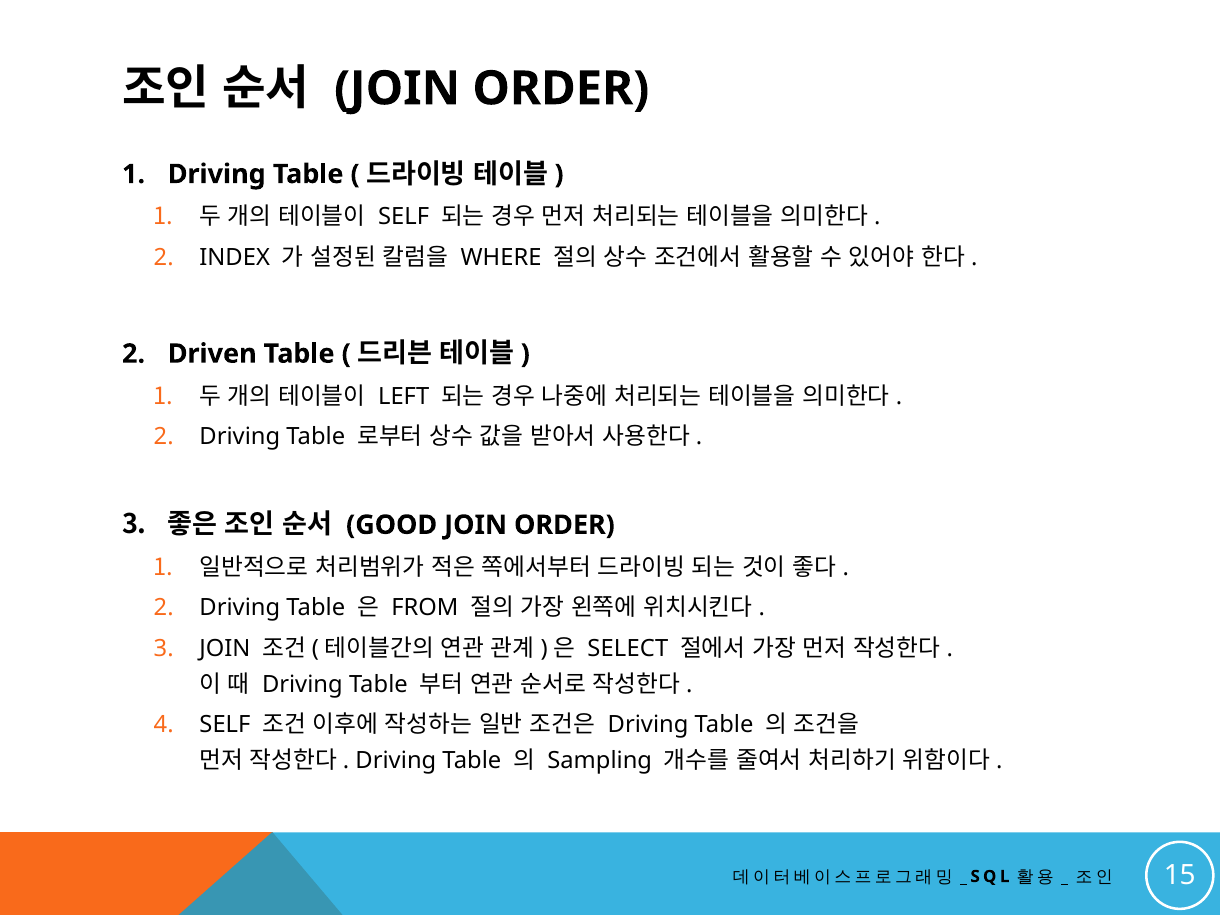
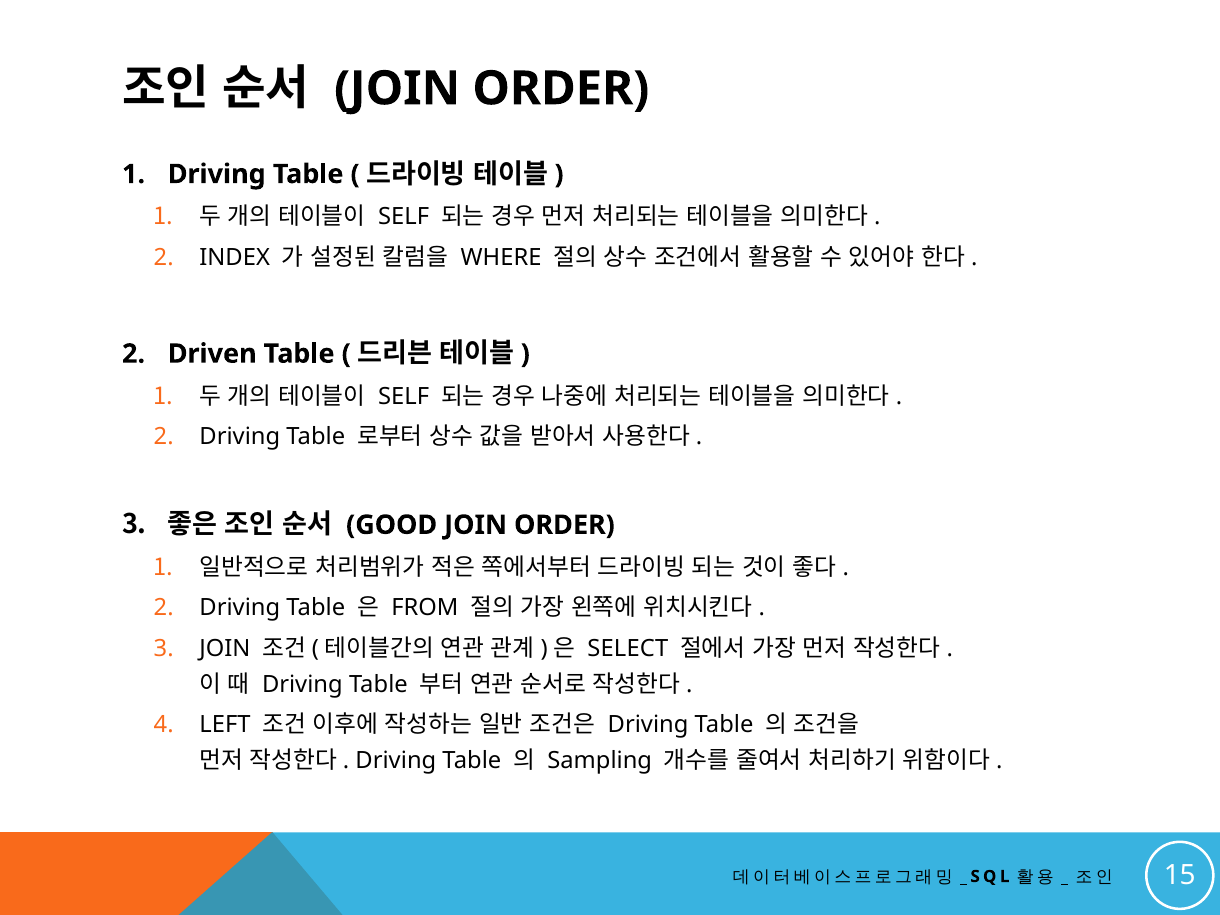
LEFT at (404, 396): LEFT -> SELF
SELF at (225, 725): SELF -> LEFT
